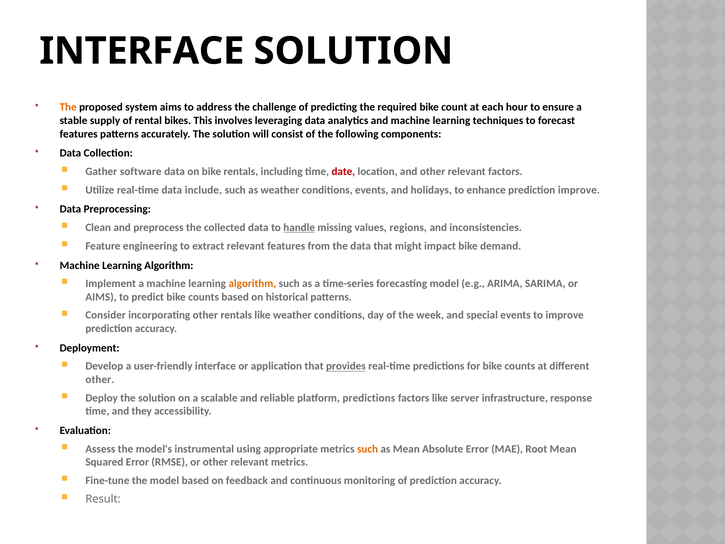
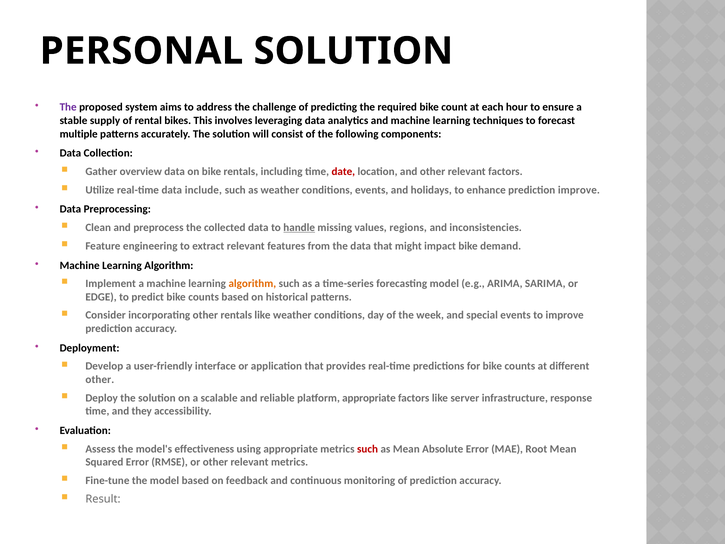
INTERFACE at (142, 51): INTERFACE -> PERSONAL
The at (68, 107) colour: orange -> purple
features at (79, 134): features -> multiple
software: software -> overview
AIMS at (101, 297): AIMS -> EDGE
provides underline: present -> none
platform predictions: predictions -> appropriate
instrumental: instrumental -> effectiveness
such at (368, 449) colour: orange -> red
